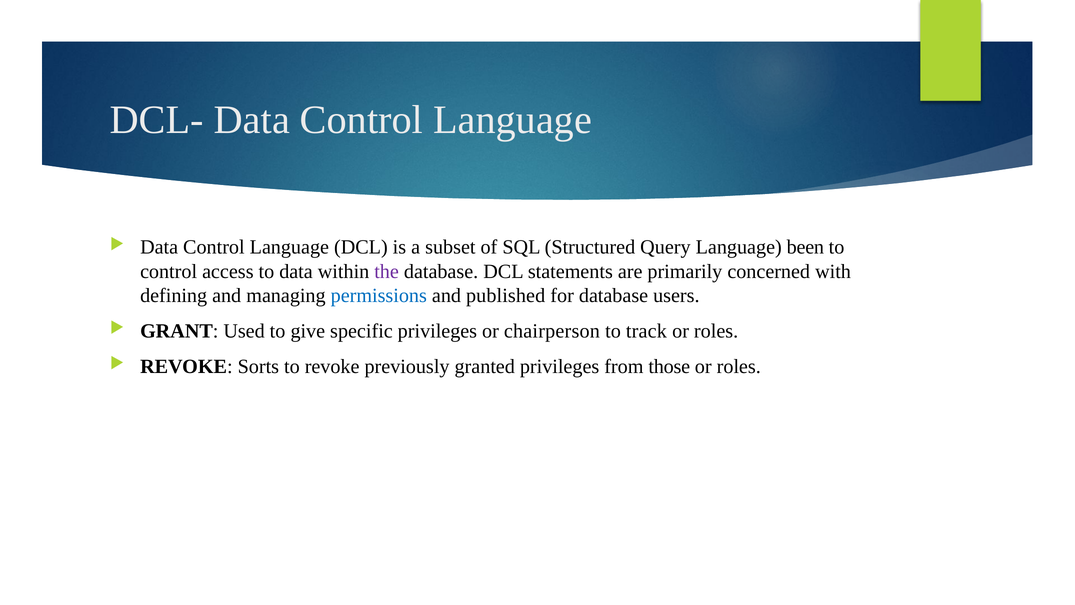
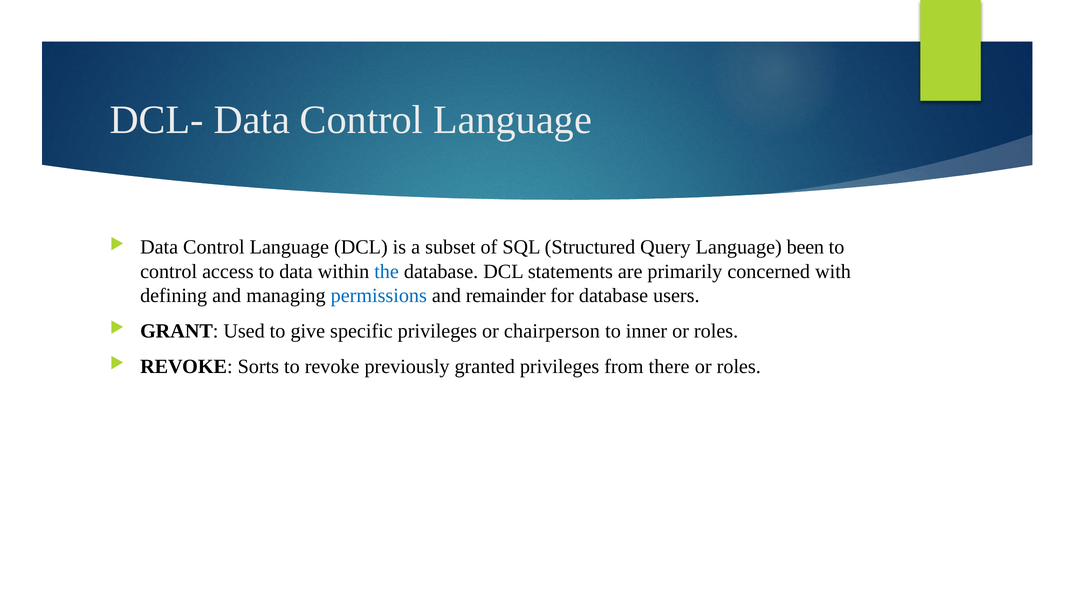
the colour: purple -> blue
published: published -> remainder
track: track -> inner
those: those -> there
